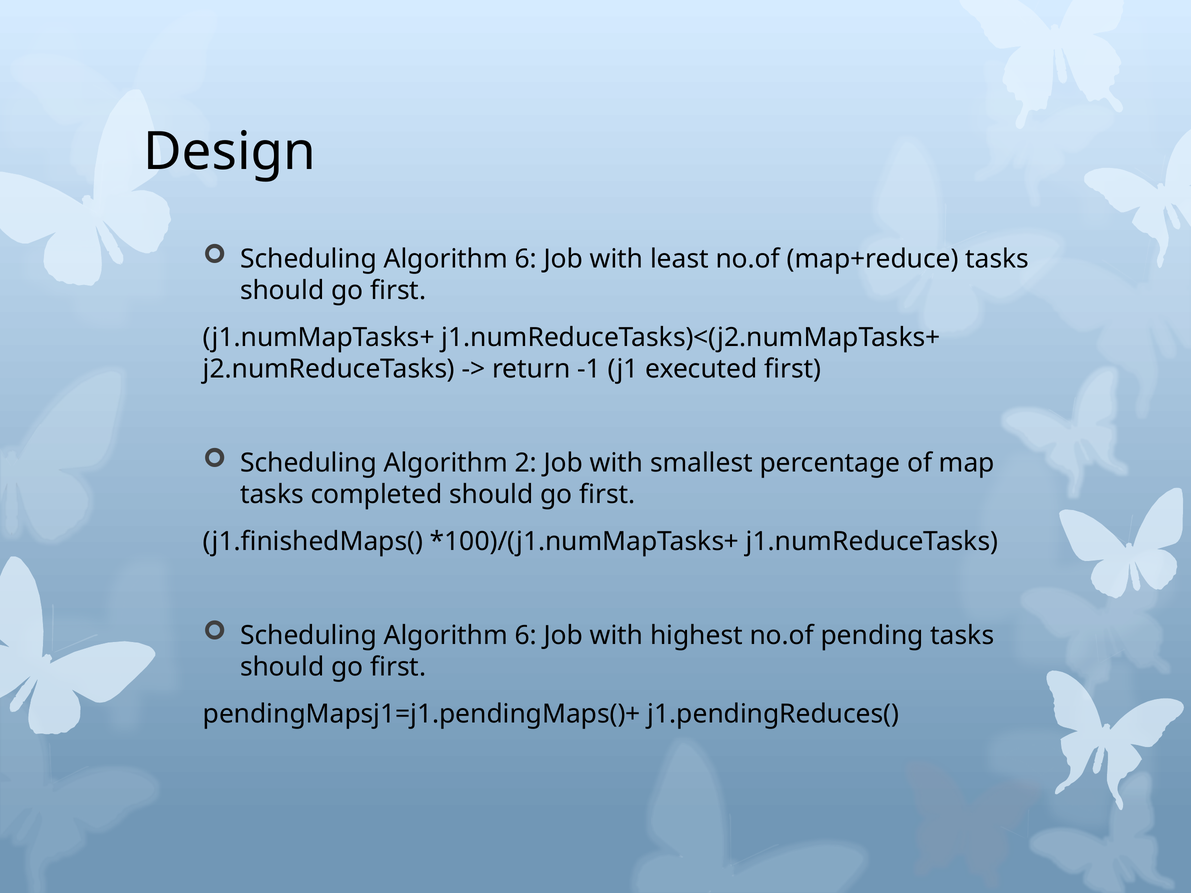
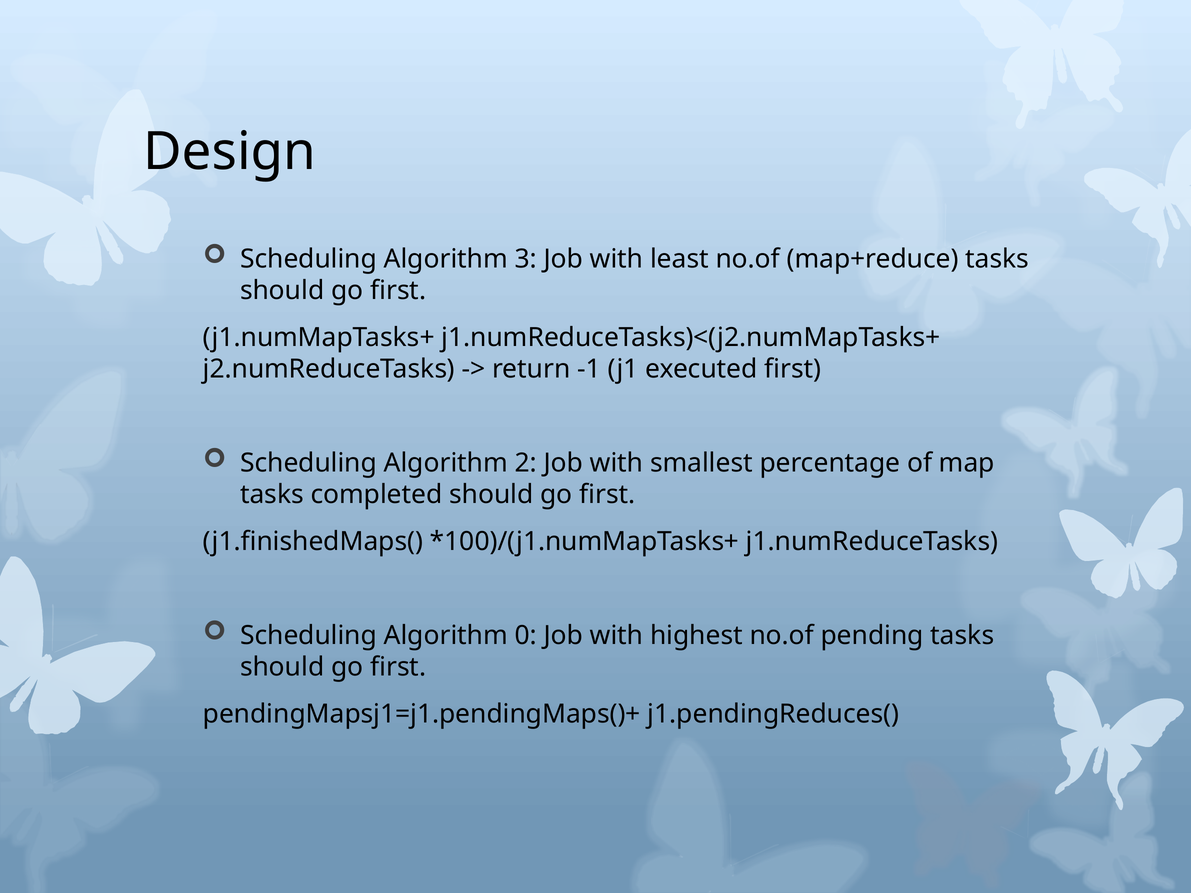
6 at (526, 259): 6 -> 3
6 at (526, 636): 6 -> 0
